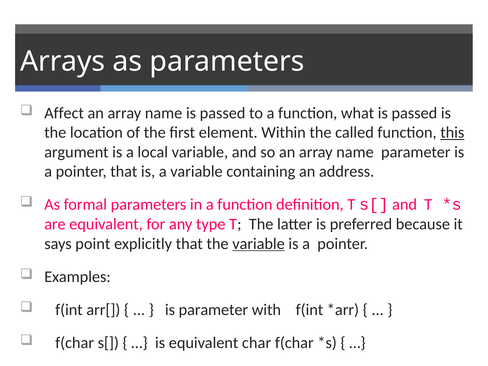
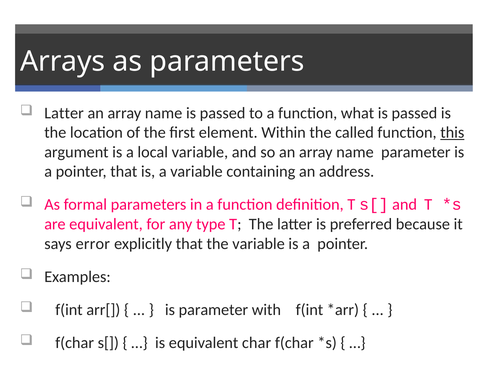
Affect at (64, 113): Affect -> Latter
point: point -> error
variable at (259, 244) underline: present -> none
